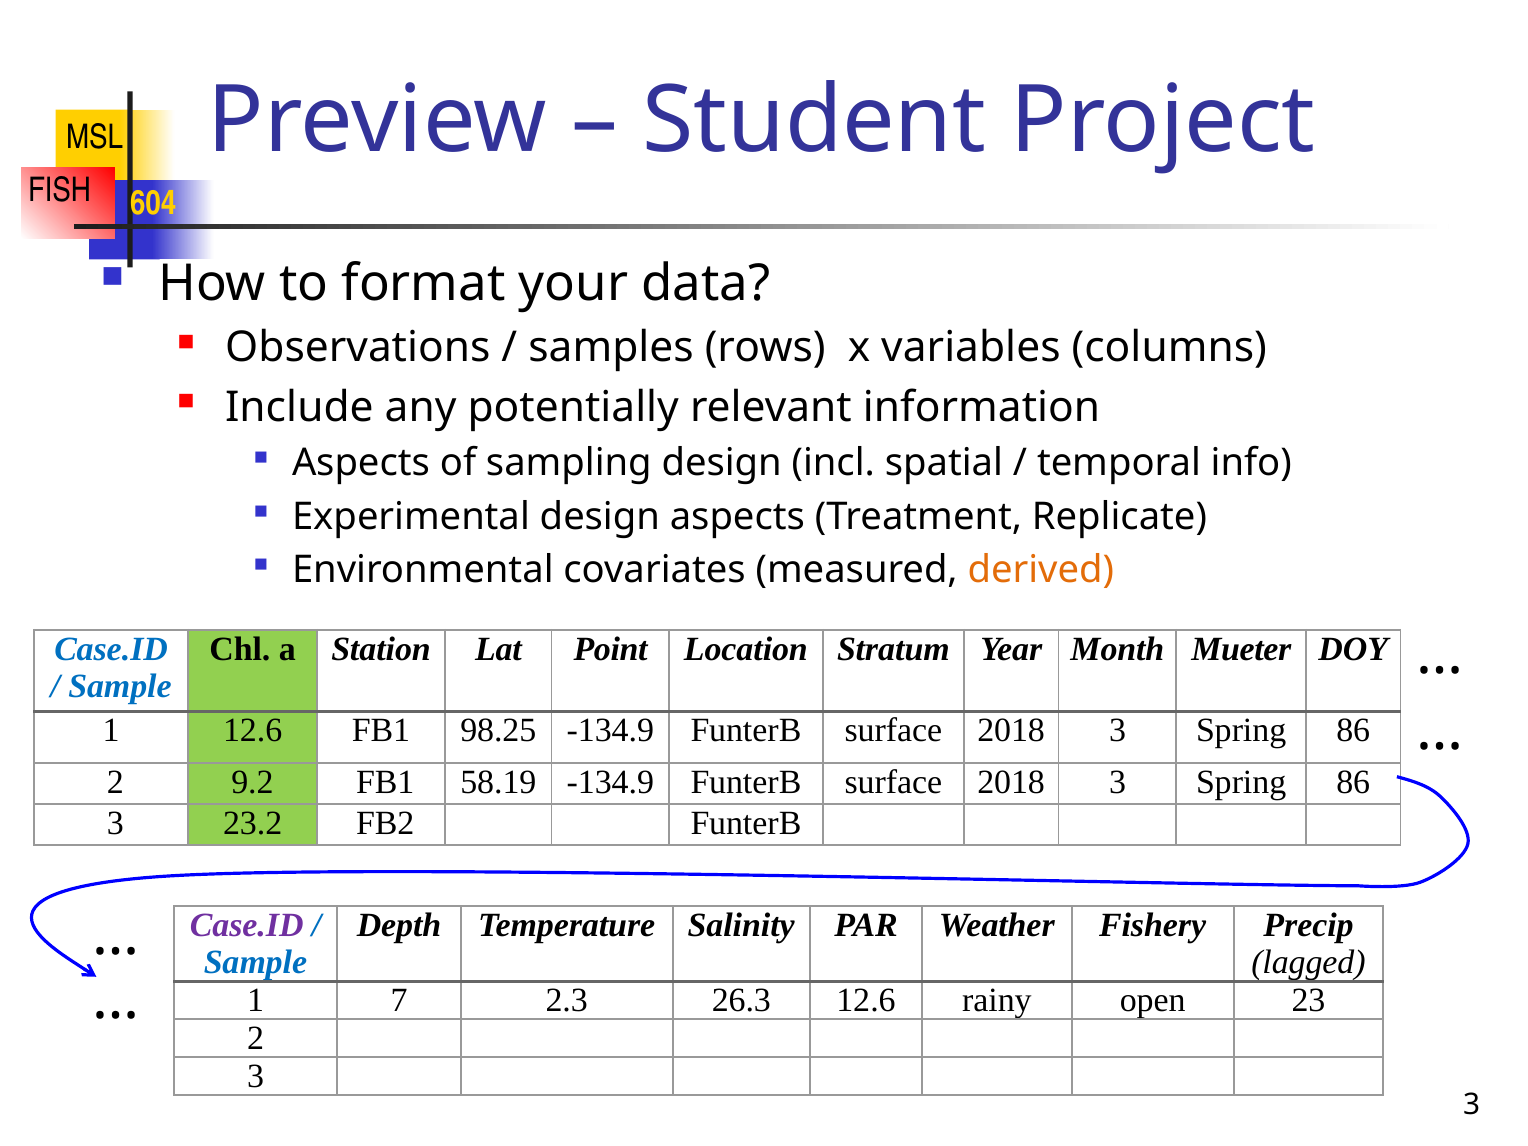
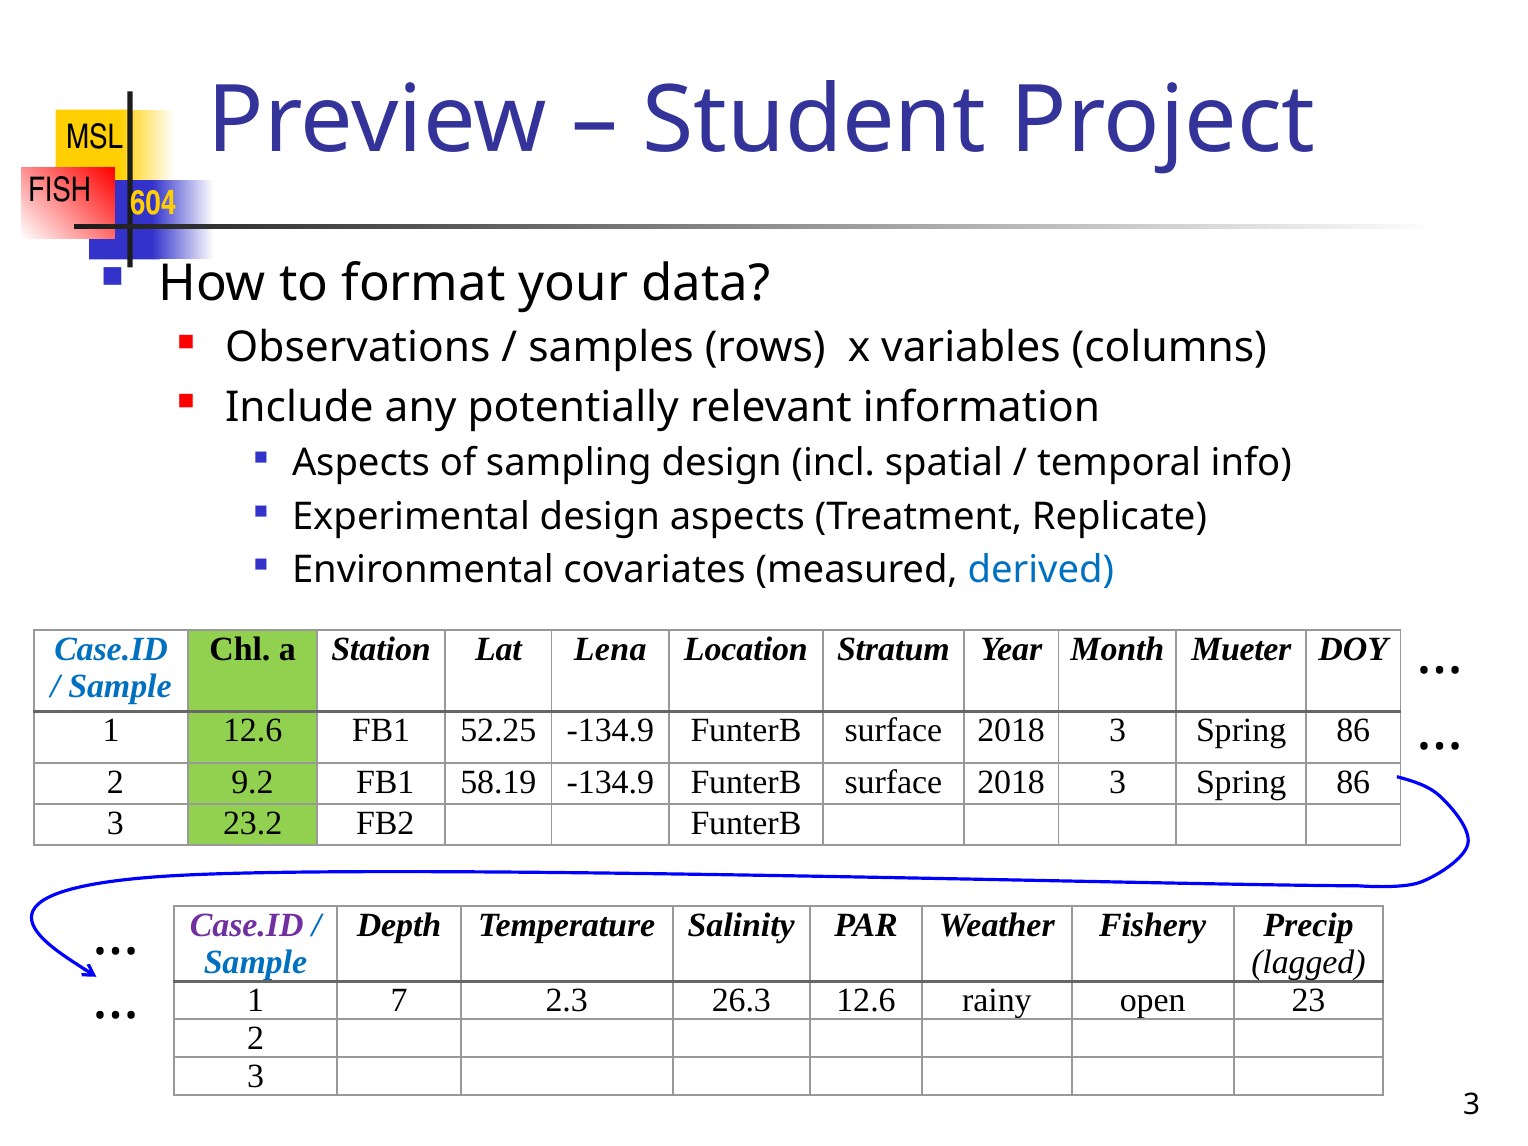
derived colour: orange -> blue
Point: Point -> Lena
98.25: 98.25 -> 52.25
